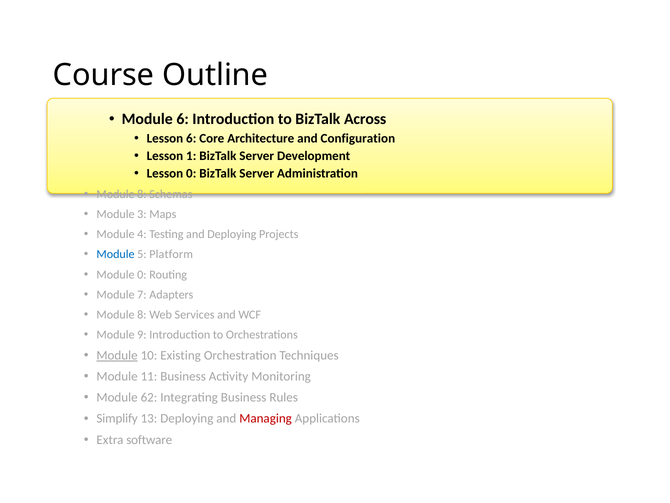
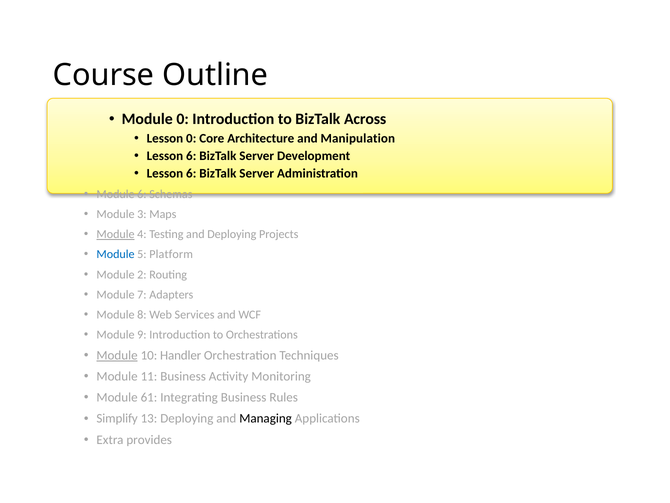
Module 6: 6 -> 0
Lesson 6: 6 -> 0
Configuration: Configuration -> Manipulation
1 at (191, 156): 1 -> 6
0 at (191, 173): 0 -> 6
8 at (142, 194): 8 -> 6
Module at (116, 234) underline: none -> present
Module 0: 0 -> 2
Existing: Existing -> Handler
62: 62 -> 61
Managing colour: red -> black
software: software -> provides
